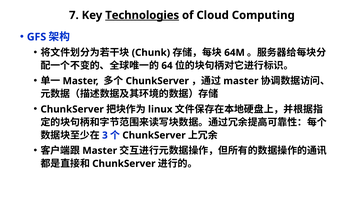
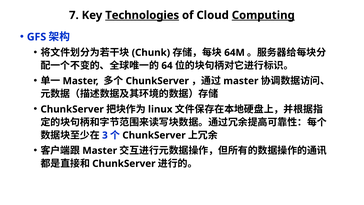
Computing underline: none -> present
